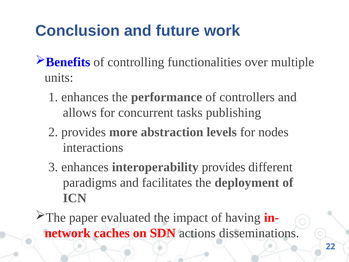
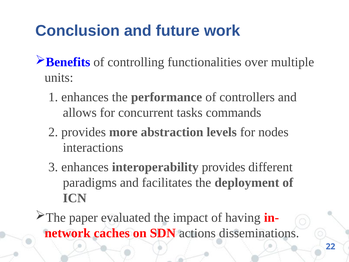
publishing: publishing -> commands
